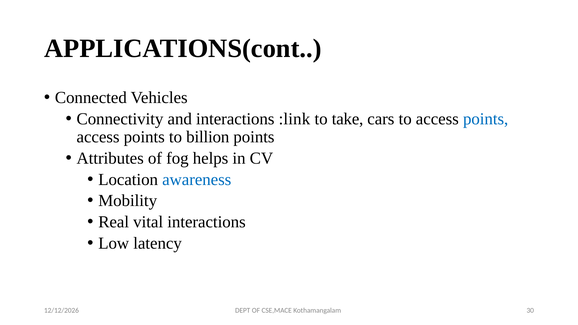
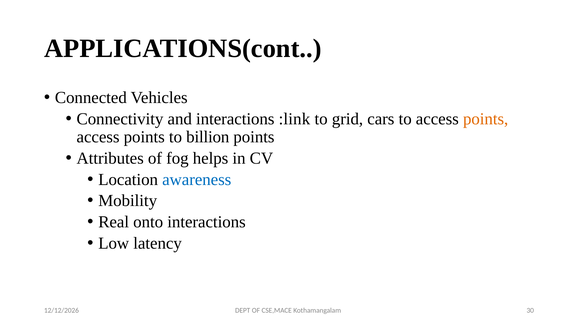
take: take -> grid
points at (486, 119) colour: blue -> orange
vital: vital -> onto
